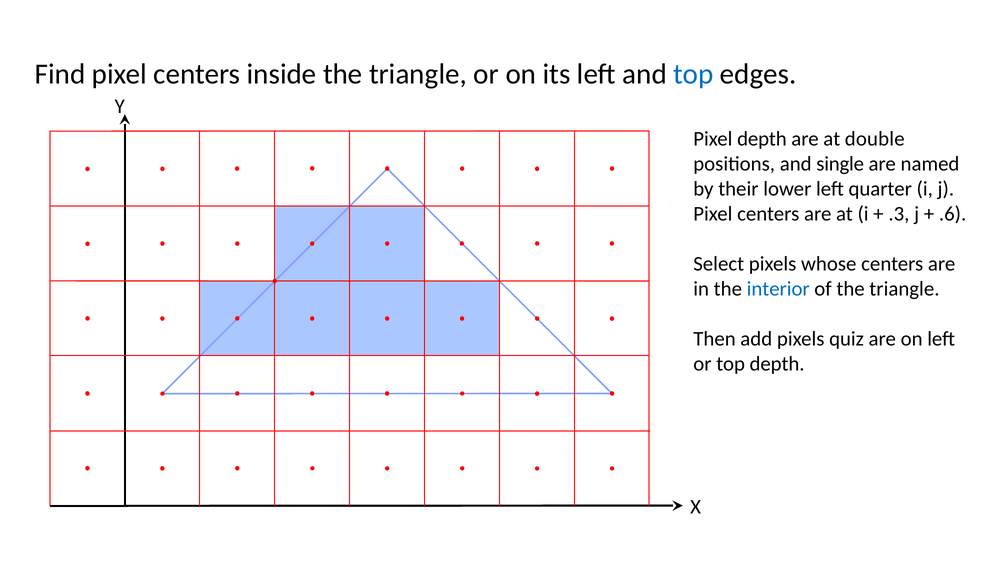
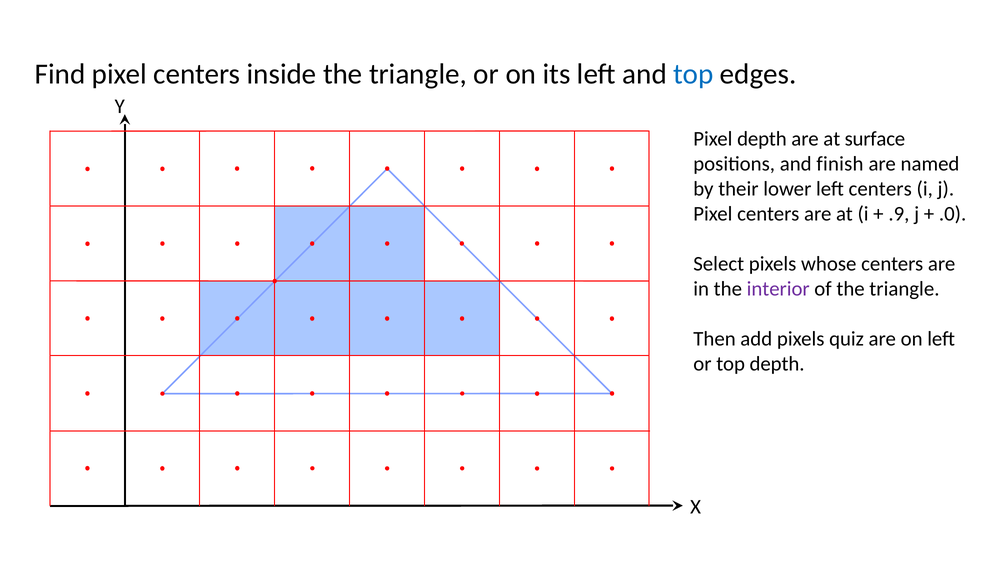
double: double -> surface
single: single -> finish
left quarter: quarter -> centers
.3: .3 -> .9
.6: .6 -> .0
interior colour: blue -> purple
